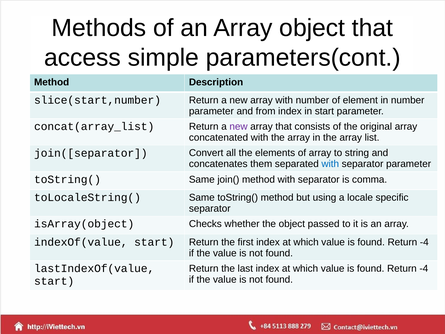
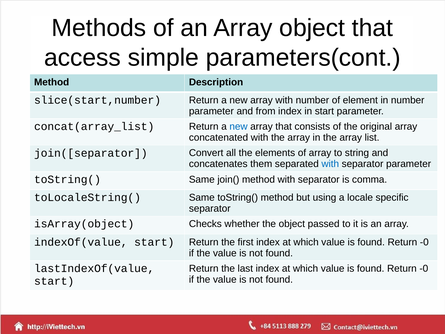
new at (239, 127) colour: purple -> blue
-4 at (424, 242): -4 -> -0
-4 at (424, 268): -4 -> -0
